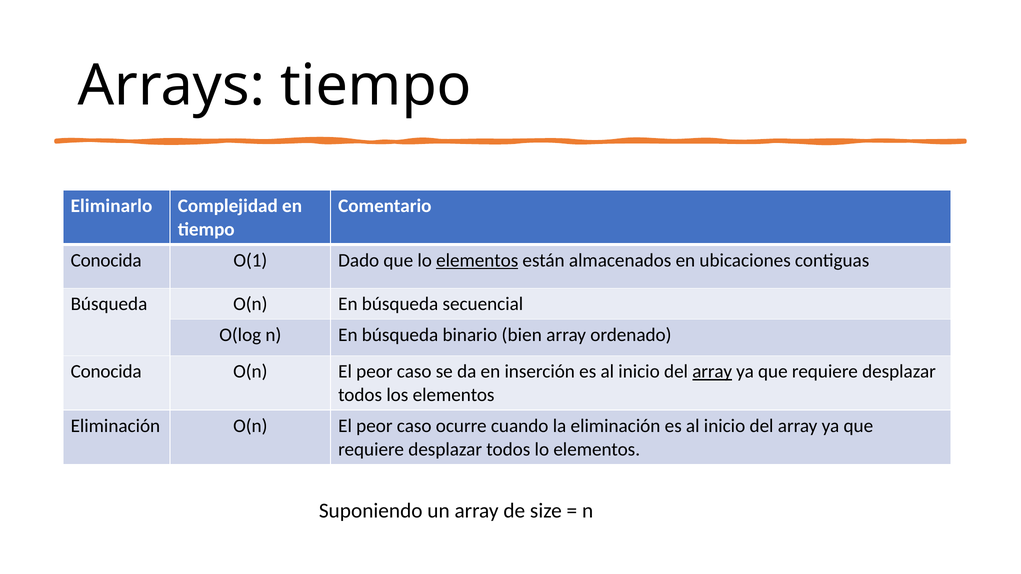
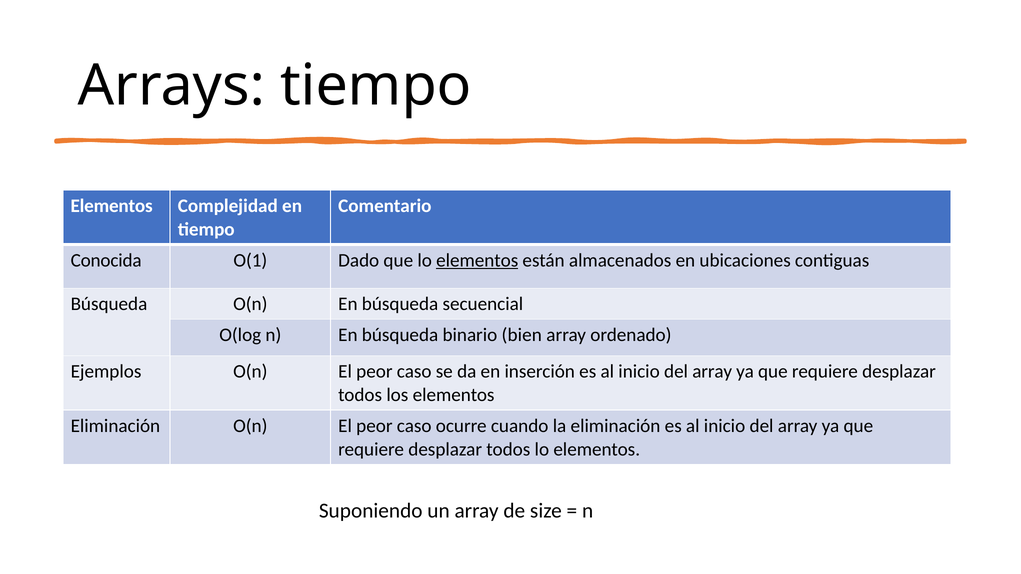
Eliminarlo at (111, 206): Eliminarlo -> Elementos
Conocida at (106, 372): Conocida -> Ejemplos
array at (712, 372) underline: present -> none
